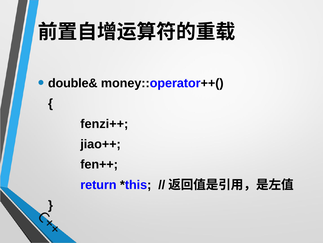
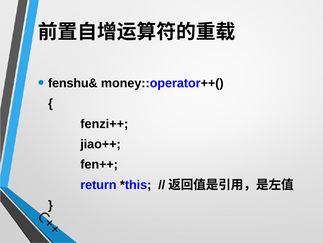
double&: double& -> fenshu&
